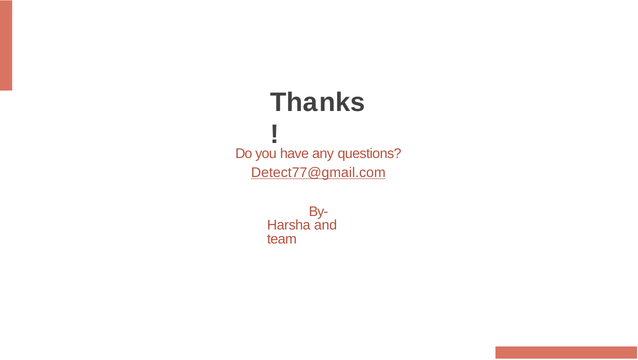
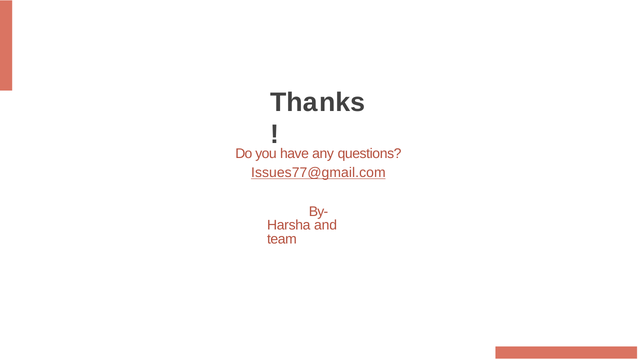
Detect77@gmail.com: Detect77@gmail.com -> Issues77@gmail.com
